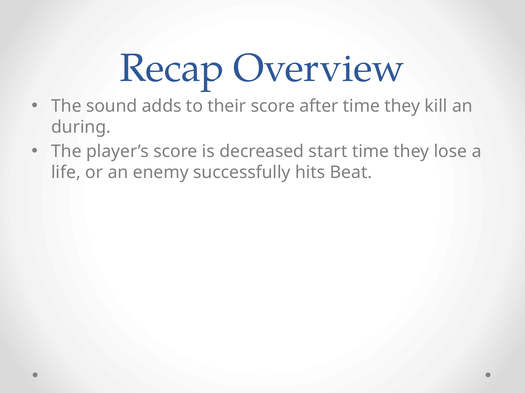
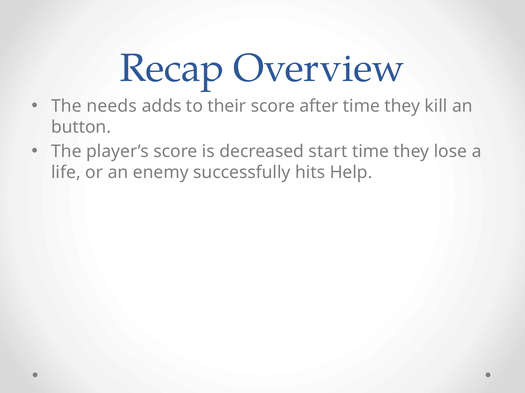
sound: sound -> needs
during: during -> button
Beat: Beat -> Help
